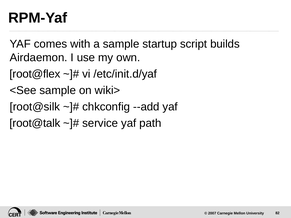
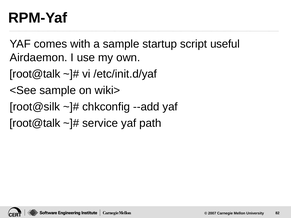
builds: builds -> useful
root@flex at (35, 74): root@flex -> root@talk
